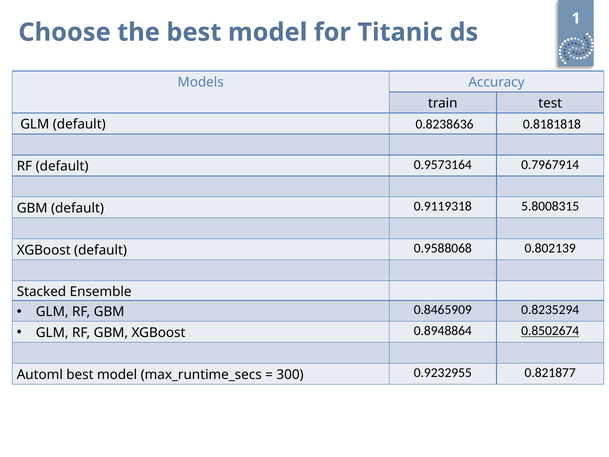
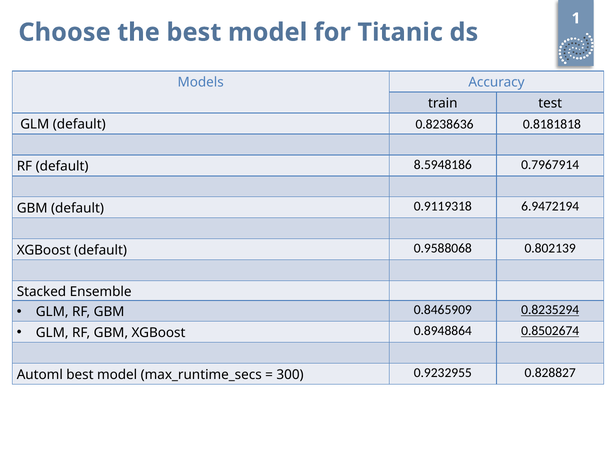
0.9573164: 0.9573164 -> 8.5948186
5.8008315: 5.8008315 -> 6.9472194
0.8235294 underline: none -> present
0.821877: 0.821877 -> 0.828827
